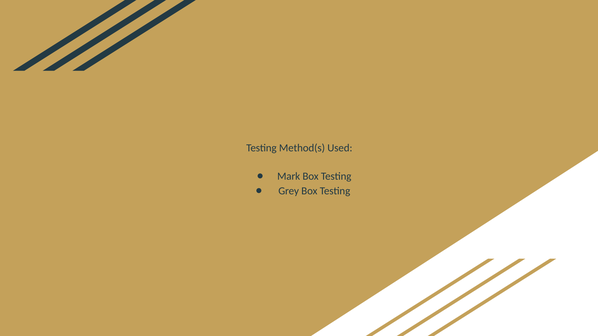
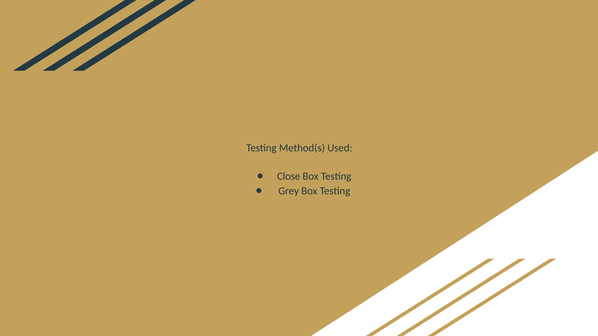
Mark: Mark -> Close
